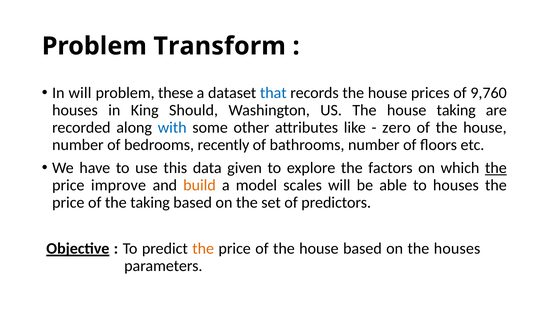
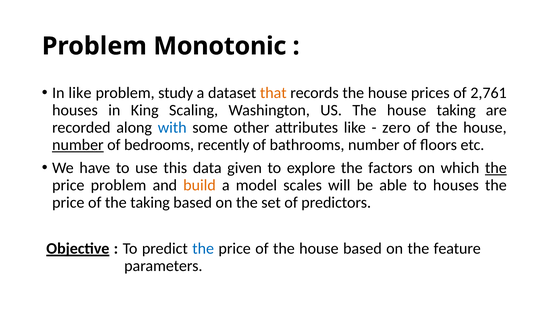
Transform: Transform -> Monotonic
In will: will -> like
these: these -> study
that colour: blue -> orange
9,760: 9,760 -> 2,761
Should: Should -> Scaling
number at (78, 145) underline: none -> present
price improve: improve -> problem
the at (203, 248) colour: orange -> blue
the houses: houses -> feature
